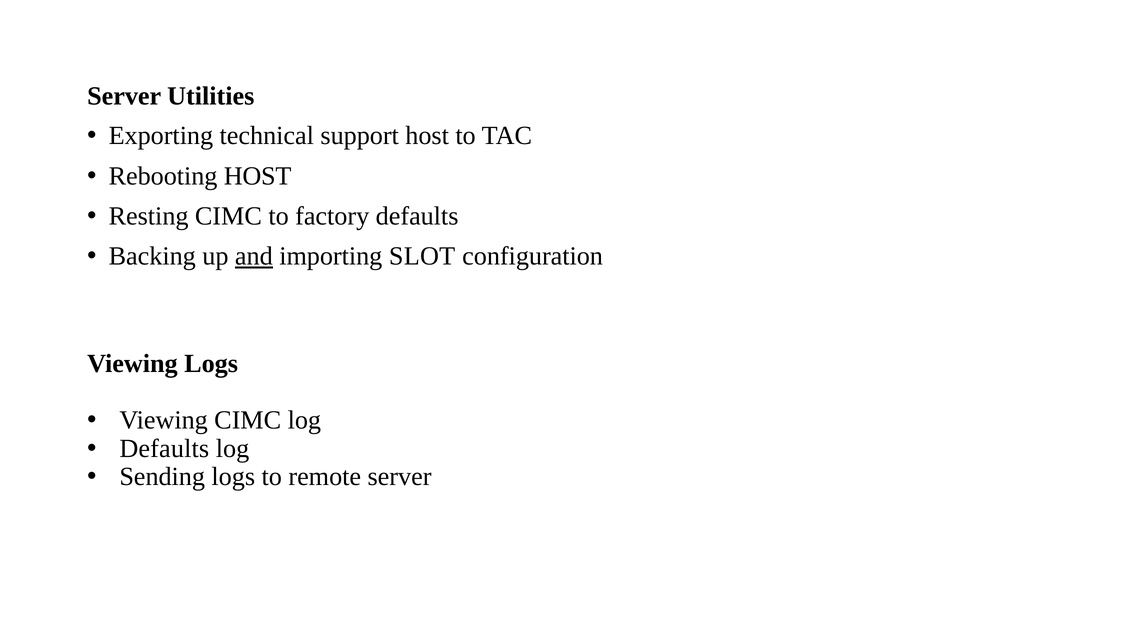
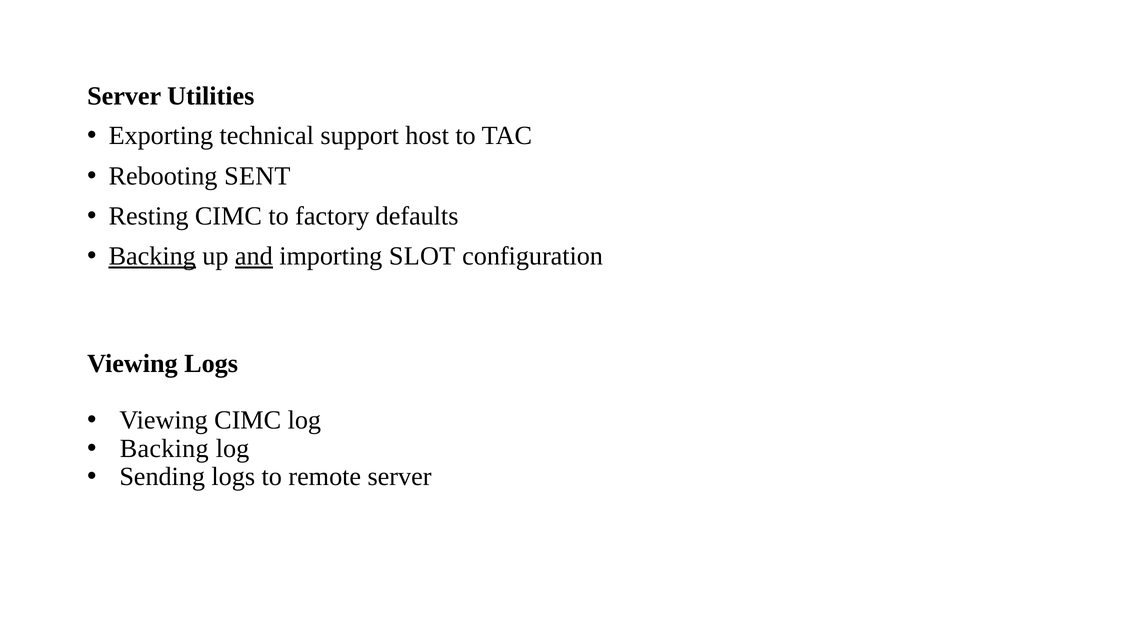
Rebooting HOST: HOST -> SENT
Backing at (152, 256) underline: none -> present
Defaults at (164, 449): Defaults -> Backing
